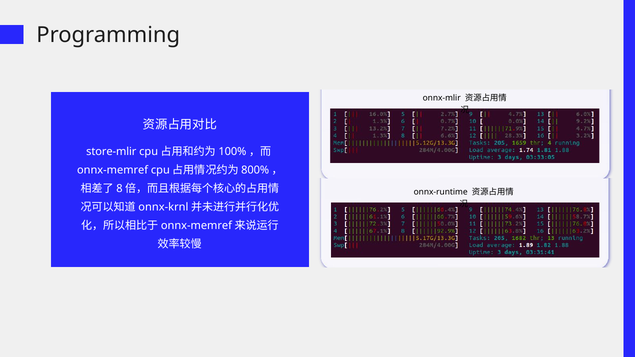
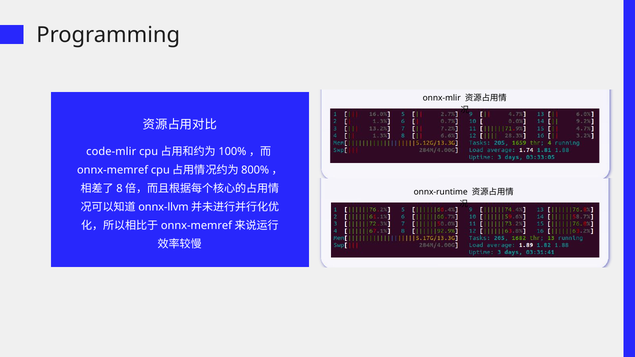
store-mlir: store-mlir -> code-mlir
onnx-krnl: onnx-krnl -> onnx-llvm
